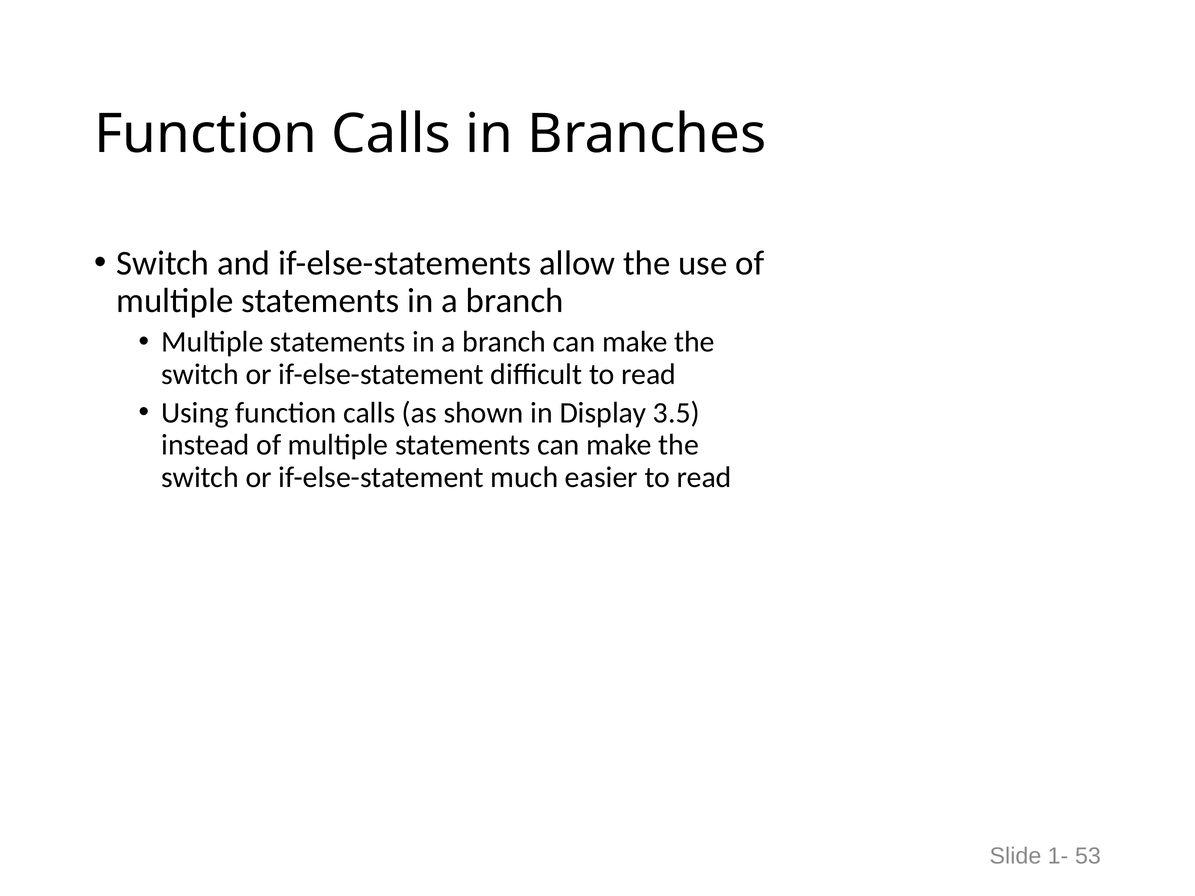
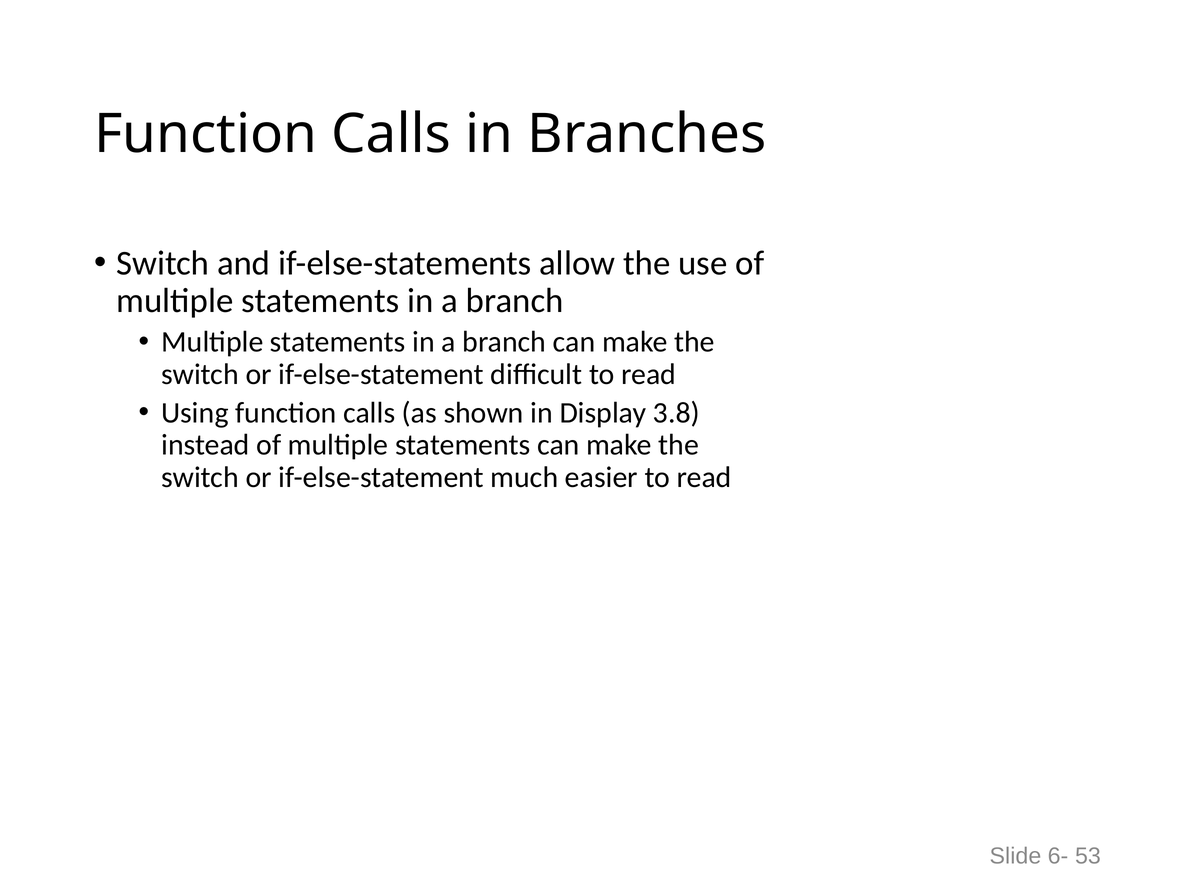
3.5: 3.5 -> 3.8
1-: 1- -> 6-
